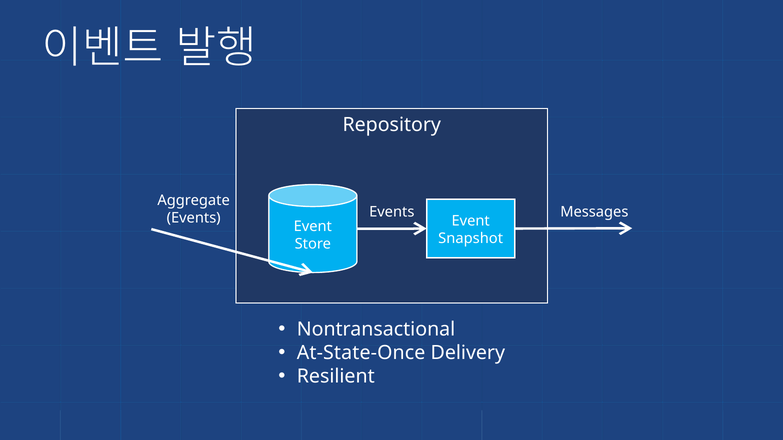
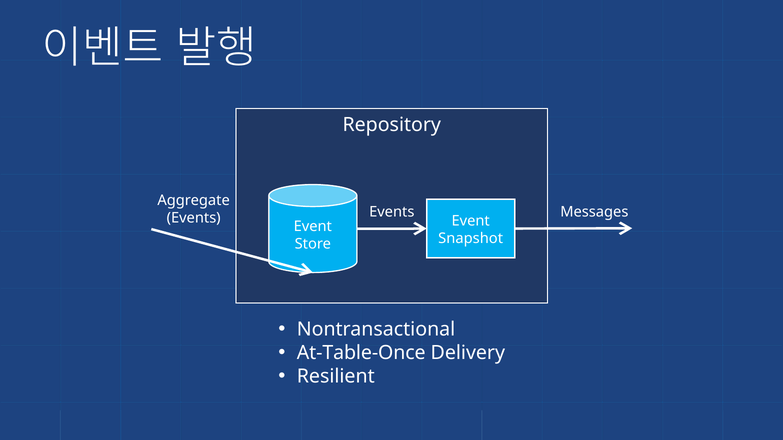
At-State-Once: At-State-Once -> At-Table-Once
